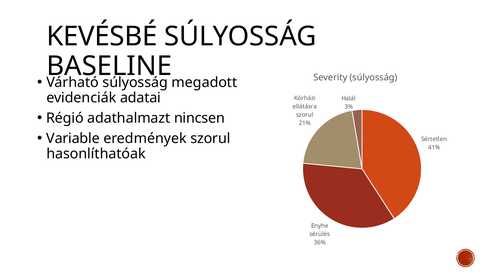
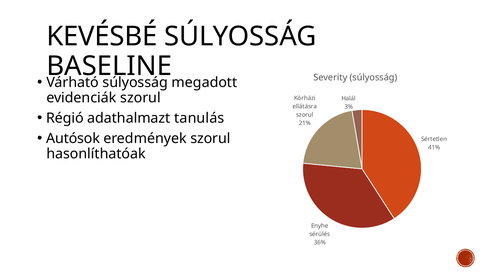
evidenciák adatai: adatai -> szorul
nincsen: nincsen -> tanulás
Variable: Variable -> Autósok
